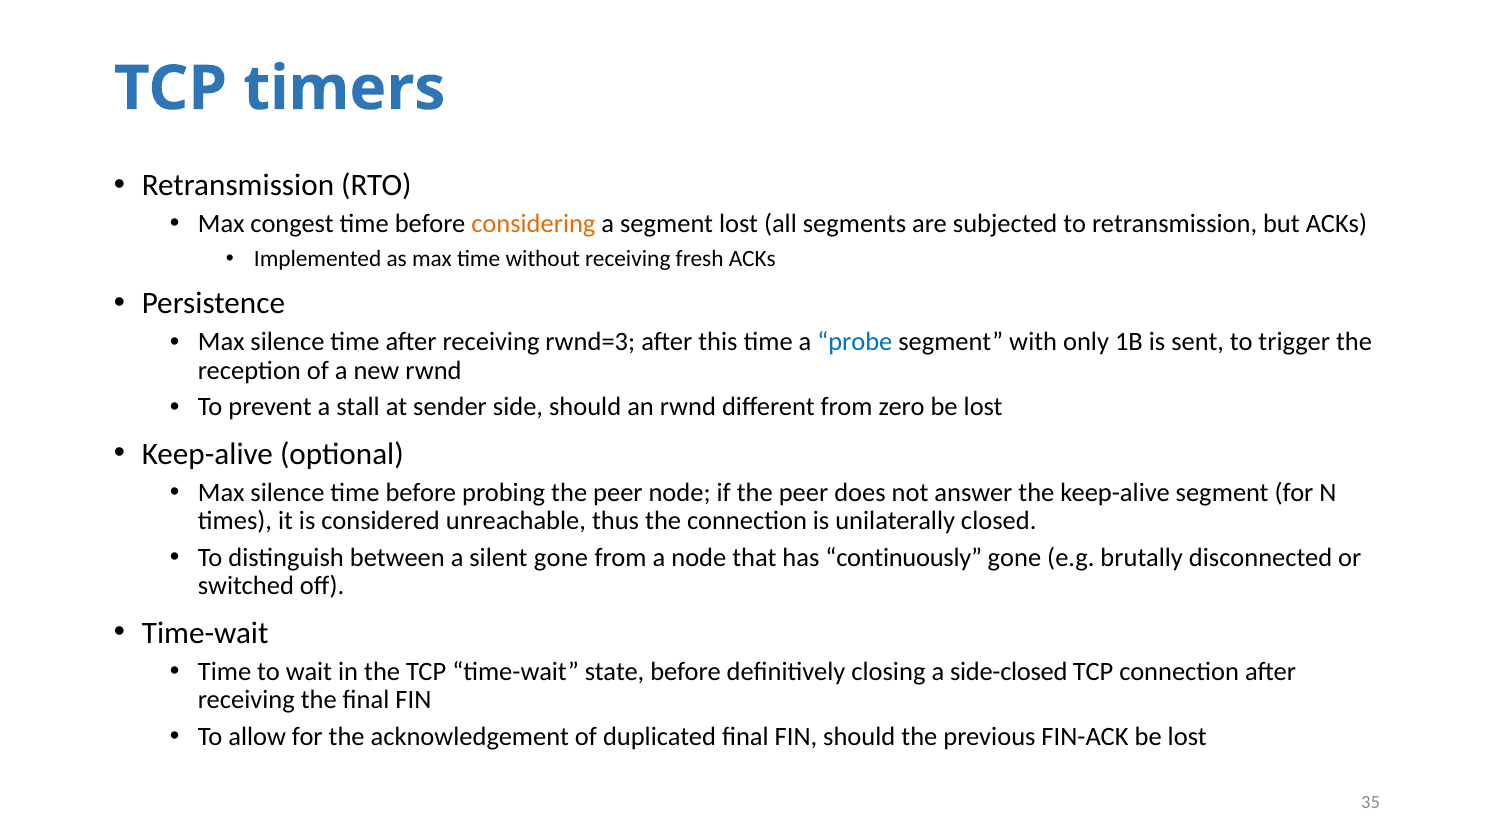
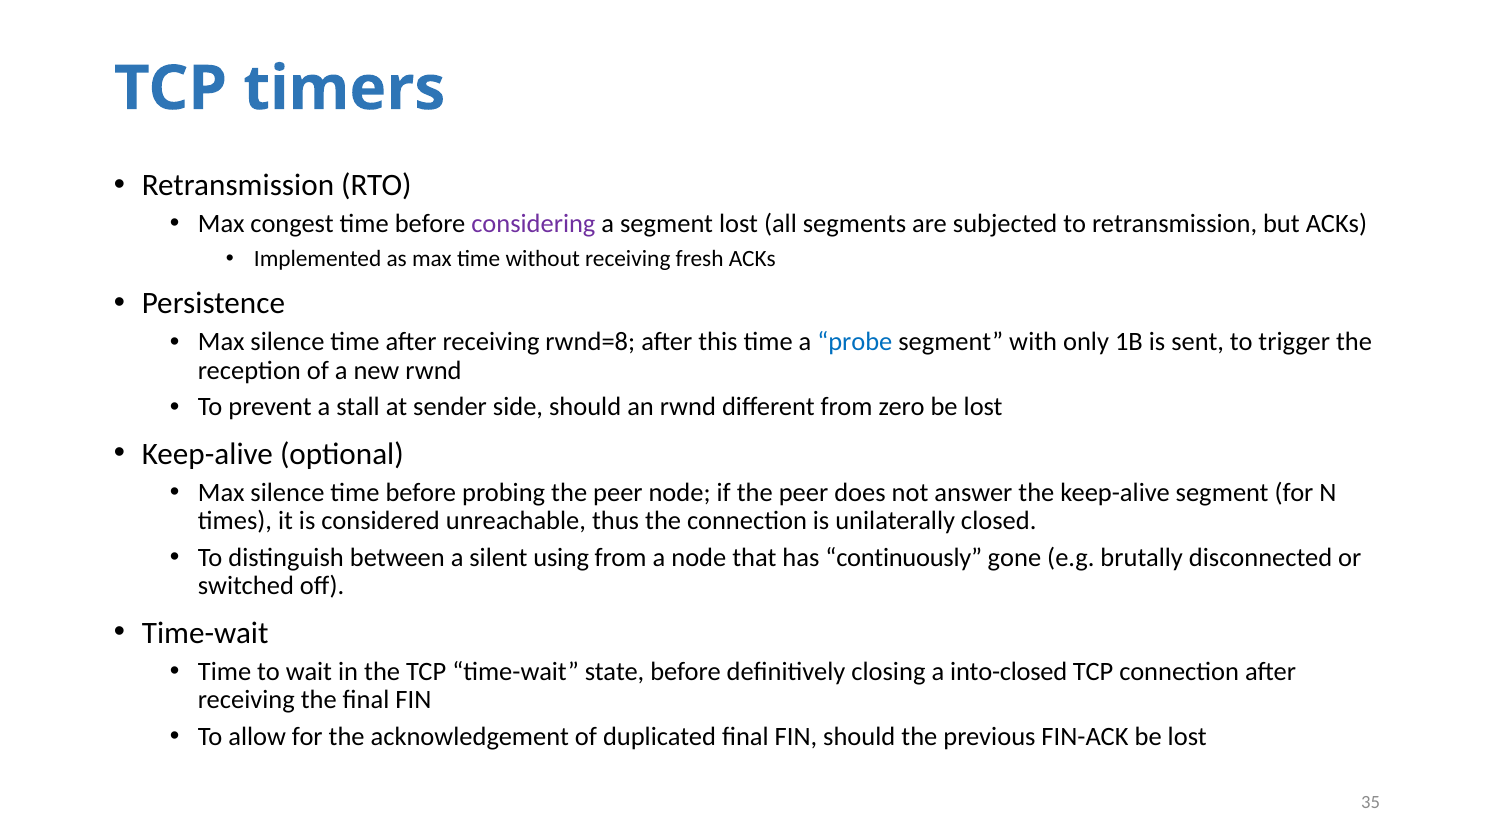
considering colour: orange -> purple
rwnd=3: rwnd=3 -> rwnd=8
silent gone: gone -> using
side-closed: side-closed -> into-closed
